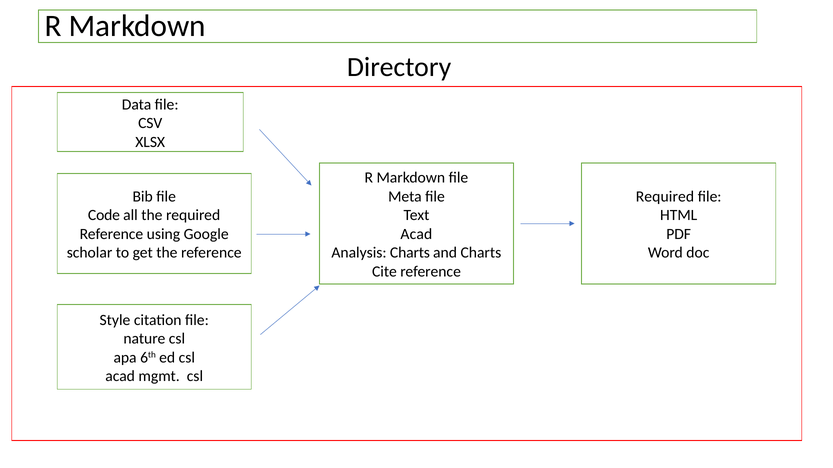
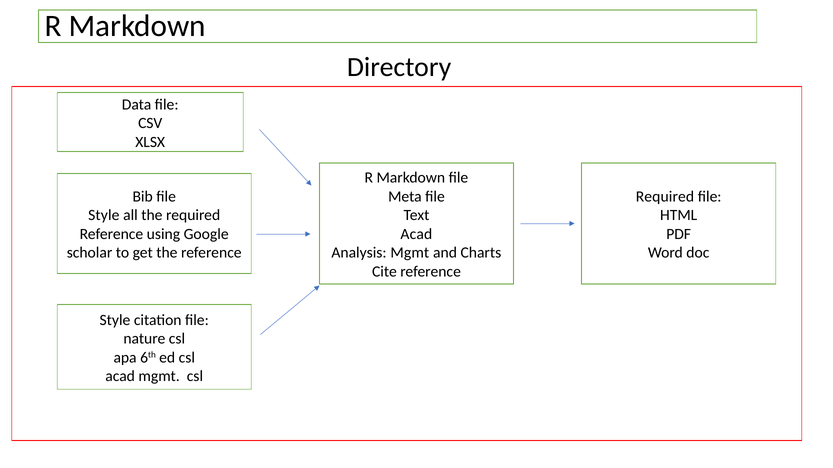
Code at (104, 215): Code -> Style
Analysis Charts: Charts -> Mgmt
